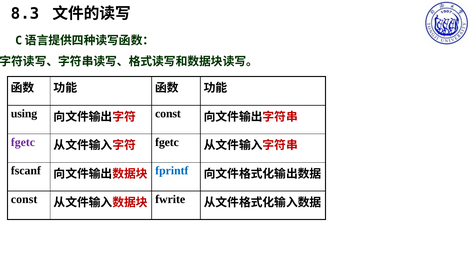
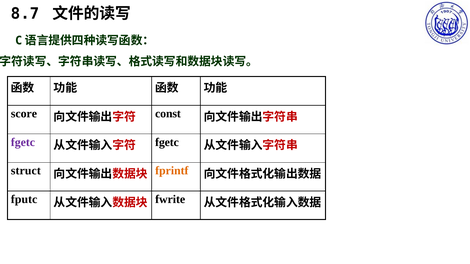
8.3: 8.3 -> 8.7
using: using -> score
fscanf: fscanf -> struct
fprintf colour: blue -> orange
const at (24, 200): const -> fputc
